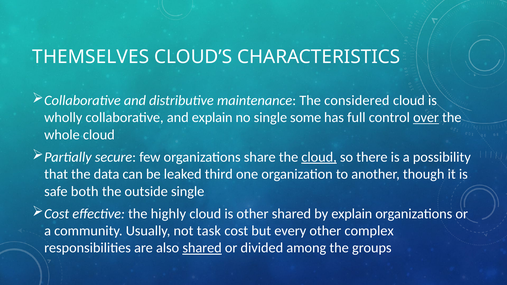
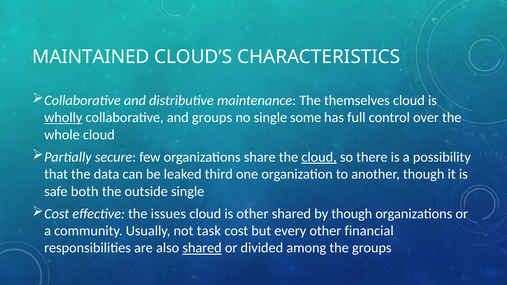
THEMSELVES: THEMSELVES -> MAINTAINED
considered: considered -> themselves
wholly underline: none -> present
and explain: explain -> groups
over underline: present -> none
highly: highly -> issues
by explain: explain -> though
complex: complex -> financial
